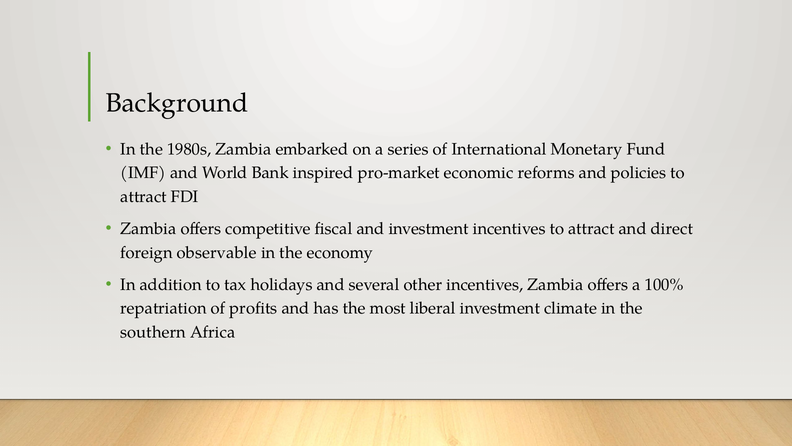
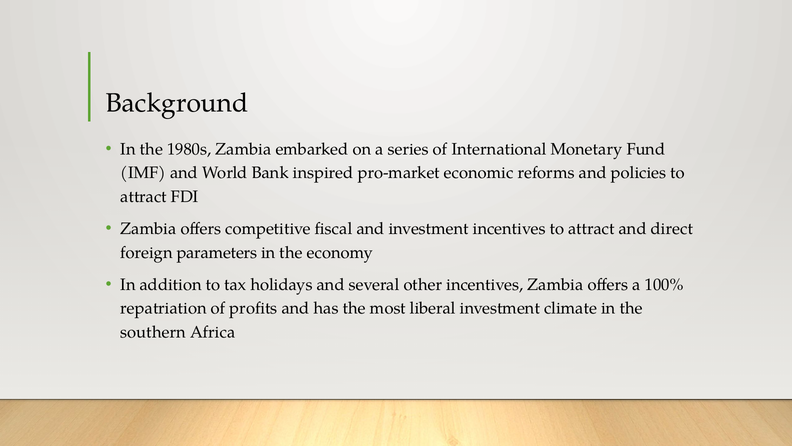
observable: observable -> parameters
